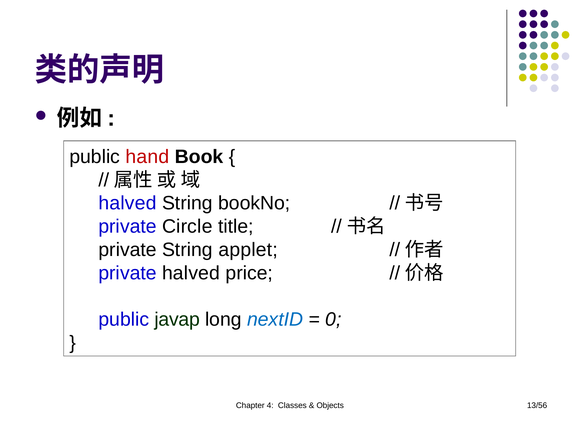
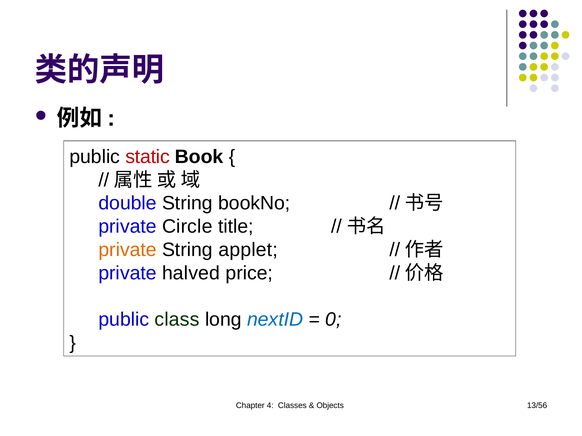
hand: hand -> static
halved at (128, 203): halved -> double
private at (128, 250) colour: black -> orange
javap: javap -> class
